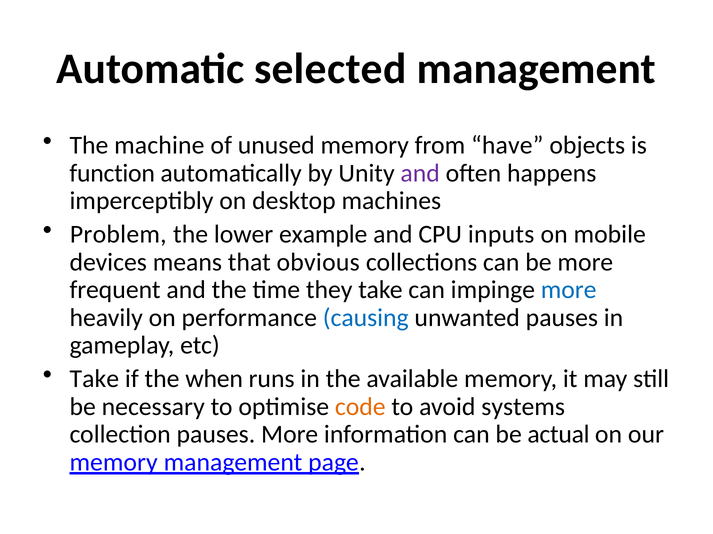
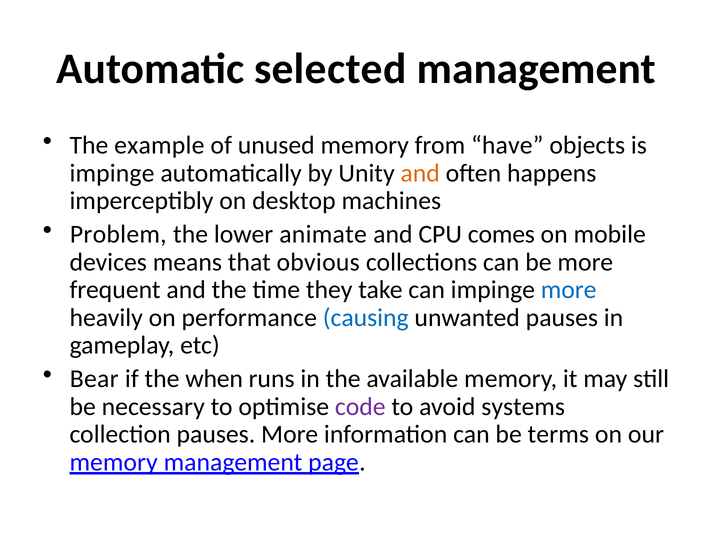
machine: machine -> example
function at (112, 173): function -> impinge
and at (420, 173) colour: purple -> orange
example: example -> animate
inputs: inputs -> comes
Take at (94, 379): Take -> Bear
code colour: orange -> purple
actual: actual -> terms
